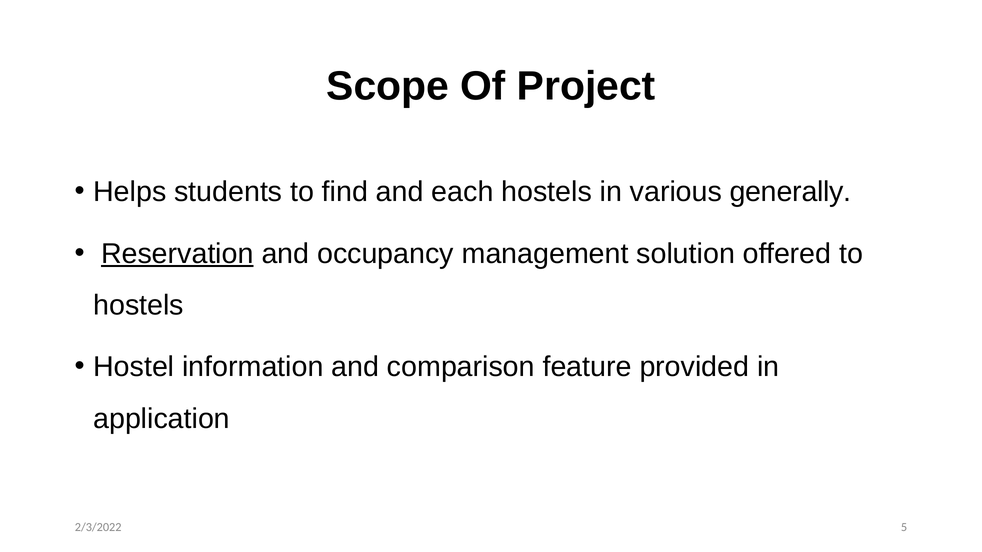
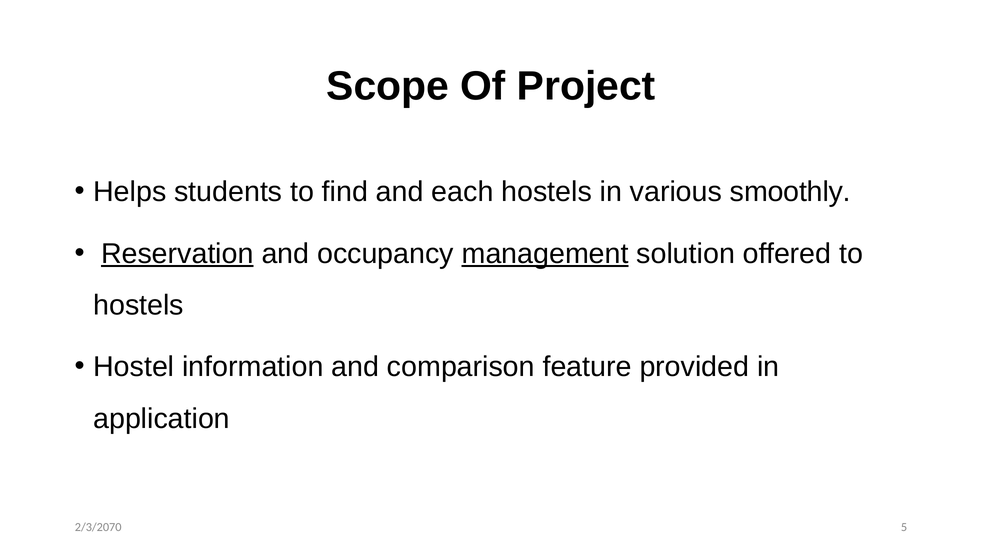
generally: generally -> smoothly
management underline: none -> present
2/3/2022: 2/3/2022 -> 2/3/2070
